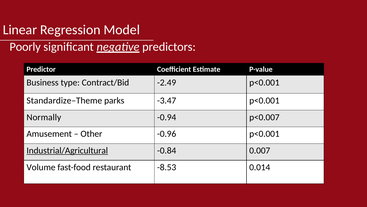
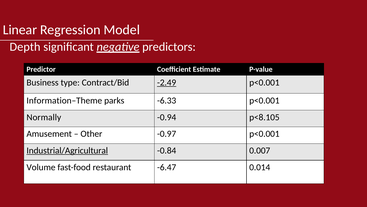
Poorly: Poorly -> Depth
-2.49 underline: none -> present
Standardize–Theme: Standardize–Theme -> Information–Theme
-3.47: -3.47 -> -6.33
p<0.007: p<0.007 -> p<8.105
-0.96: -0.96 -> -0.97
-8.53: -8.53 -> -6.47
